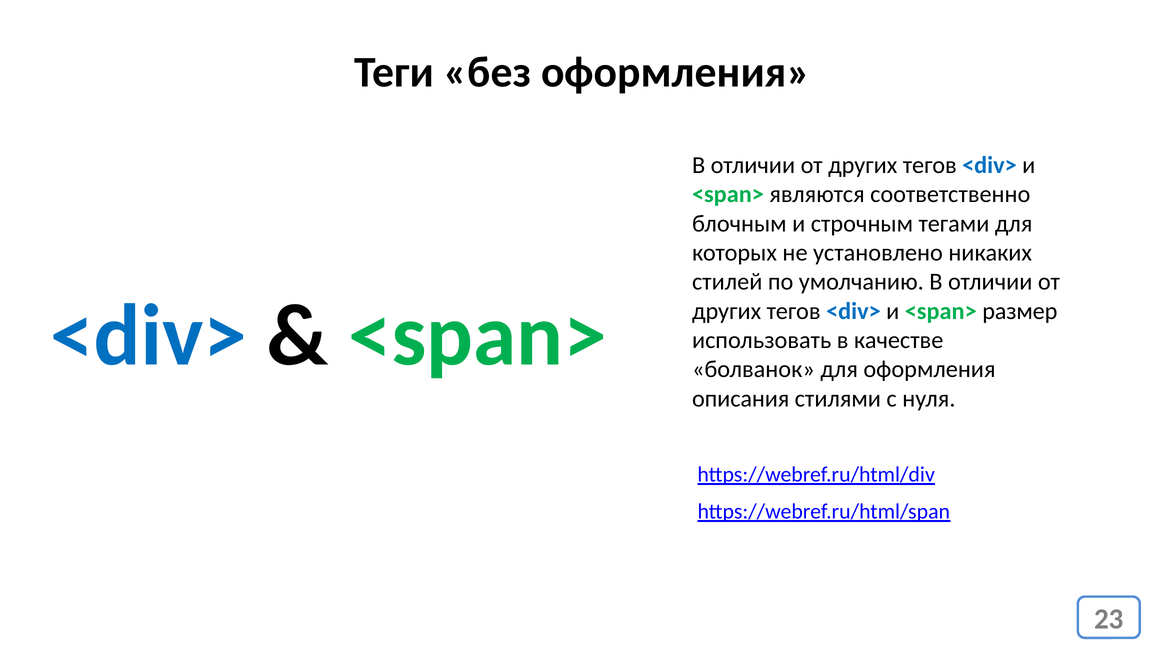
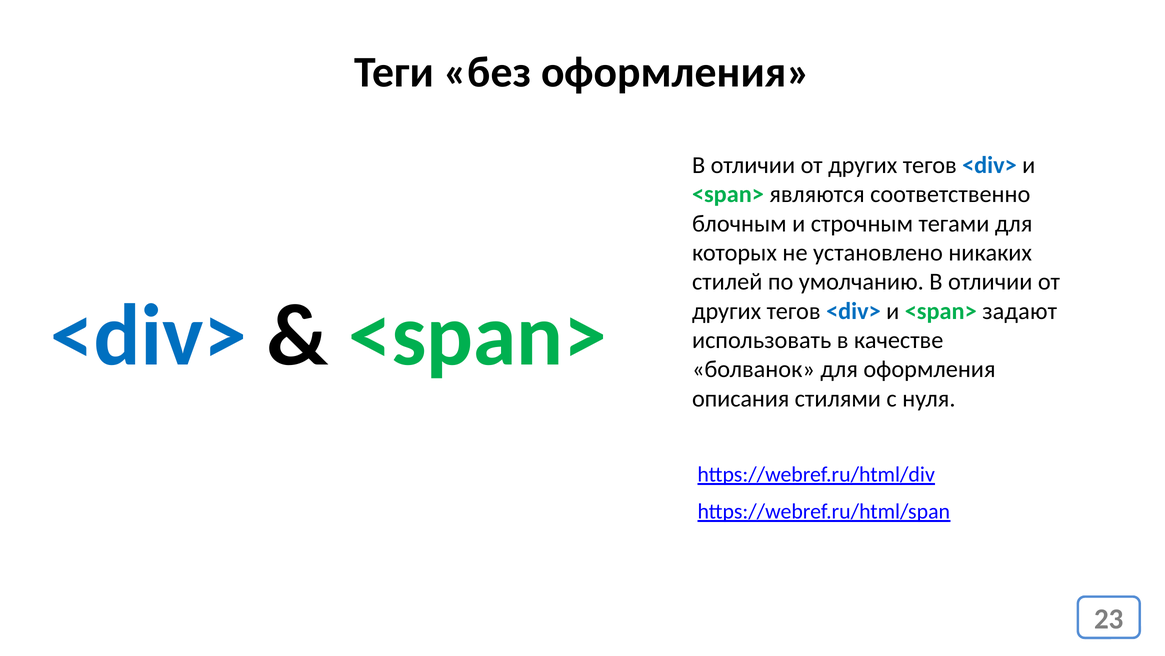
размер: размер -> задают
